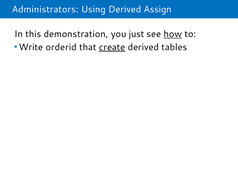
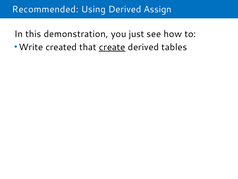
Administrators: Administrators -> Recommended
how underline: present -> none
orderid: orderid -> created
